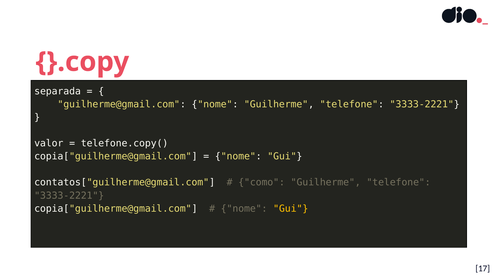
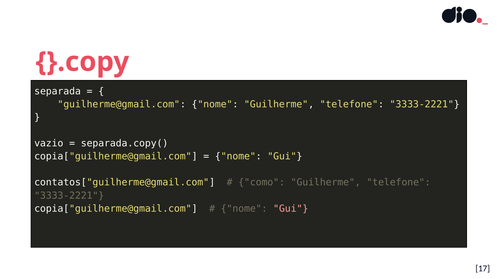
valor: valor -> vazio
telefone.copy(: telefone.copy( -> separada.copy(
Gui at (291, 209) colour: yellow -> pink
